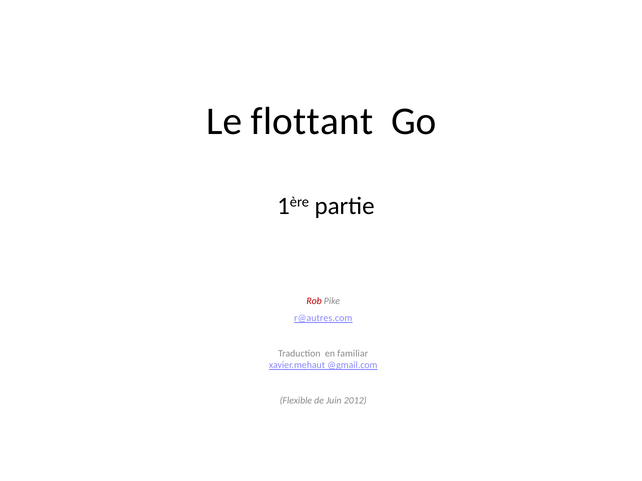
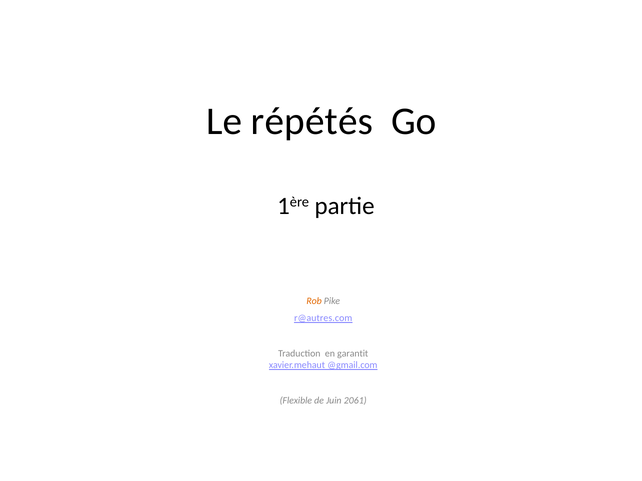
flottant: flottant -> répétés
Rob colour: red -> orange
familiar: familiar -> garantit
2012: 2012 -> 2061
